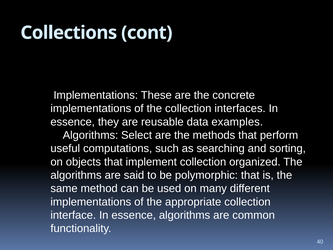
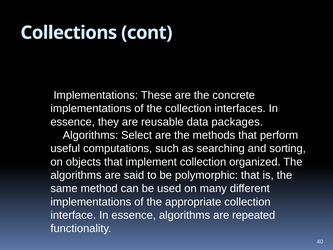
examples: examples -> packages
common: common -> repeated
